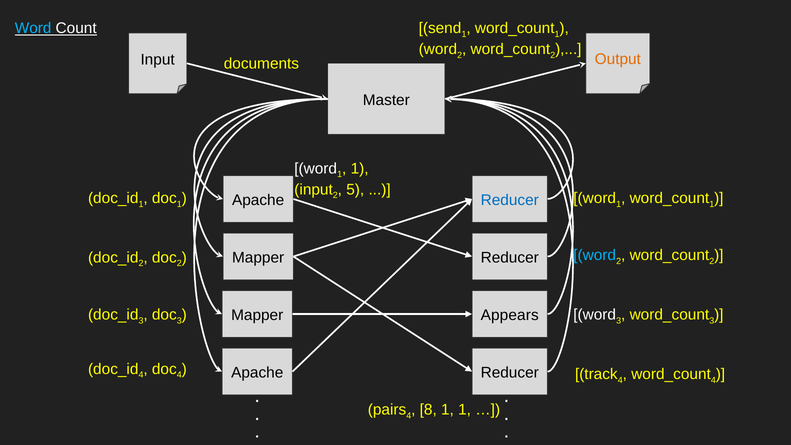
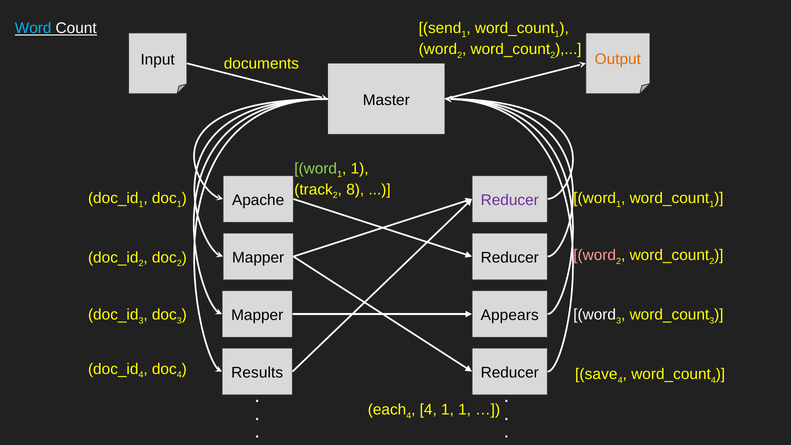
word at (316, 168) colour: white -> light green
input at (314, 189): input -> track
5: 5 -> 8
Reducer at (510, 200) colour: blue -> purple
word at (595, 255) colour: light blue -> pink
Apache at (257, 373): Apache -> Results
track: track -> save
pairs: pairs -> each
8 at (428, 410): 8 -> 4
